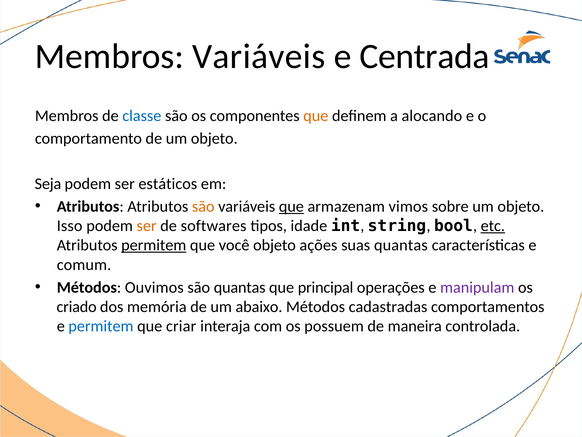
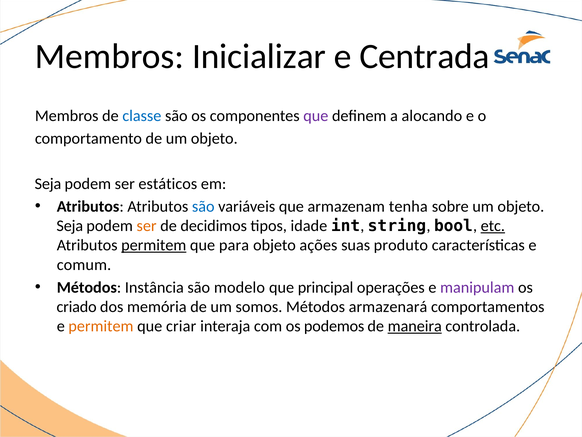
Membros Variáveis: Variáveis -> Inicializar
que at (316, 116) colour: orange -> purple
são at (203, 206) colour: orange -> blue
que at (291, 206) underline: present -> none
vimos: vimos -> tenha
Isso at (70, 226): Isso -> Seja
softwares: softwares -> decidimos
você: você -> para
suas quantas: quantas -> produto
Ouvimos: Ouvimos -> Instância
são quantas: quantas -> modelo
abaixo: abaixo -> somos
cadastradas: cadastradas -> armazenará
permitem at (101, 326) colour: blue -> orange
possuem: possuem -> podemos
maneira underline: none -> present
